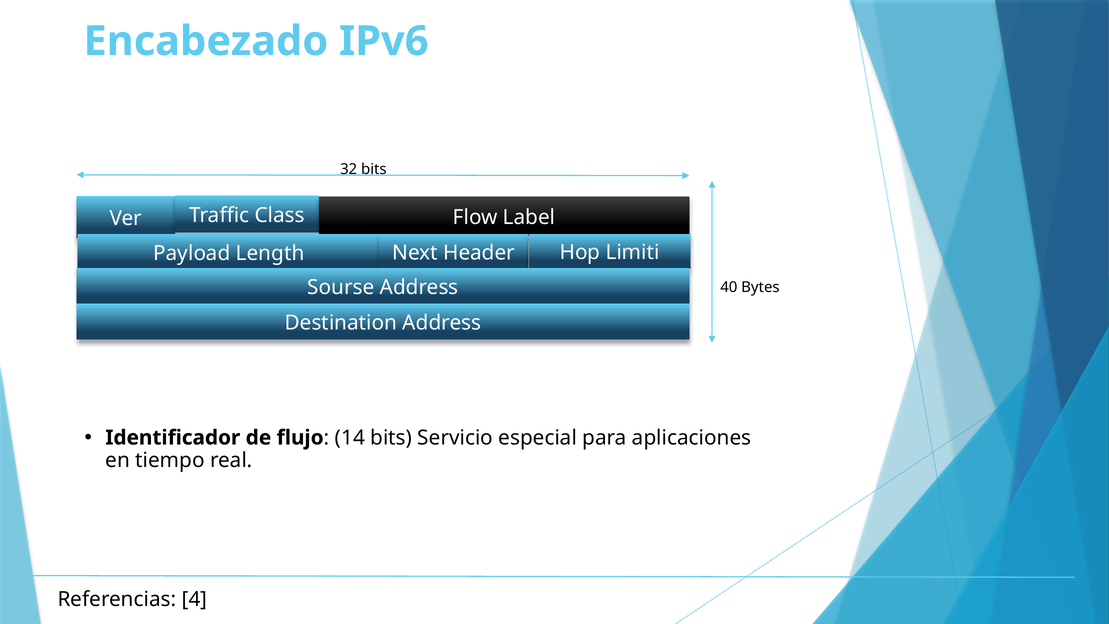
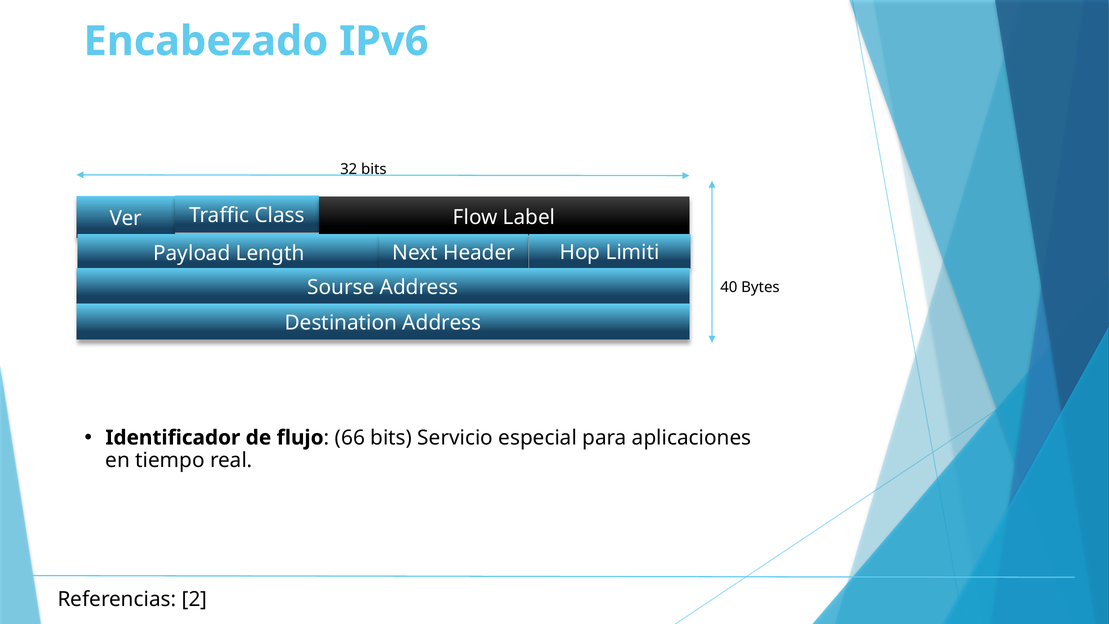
14: 14 -> 66
4: 4 -> 2
